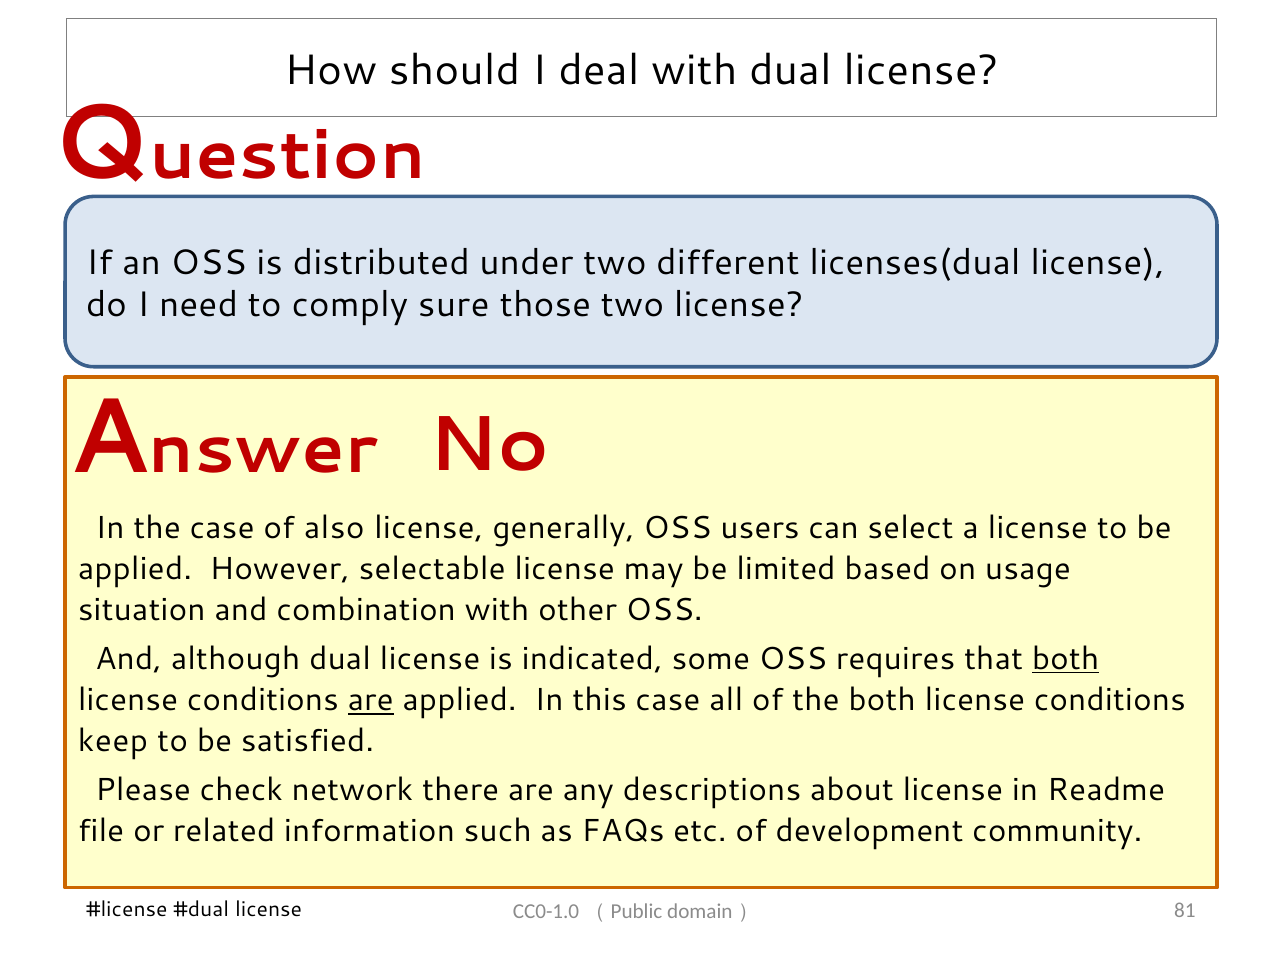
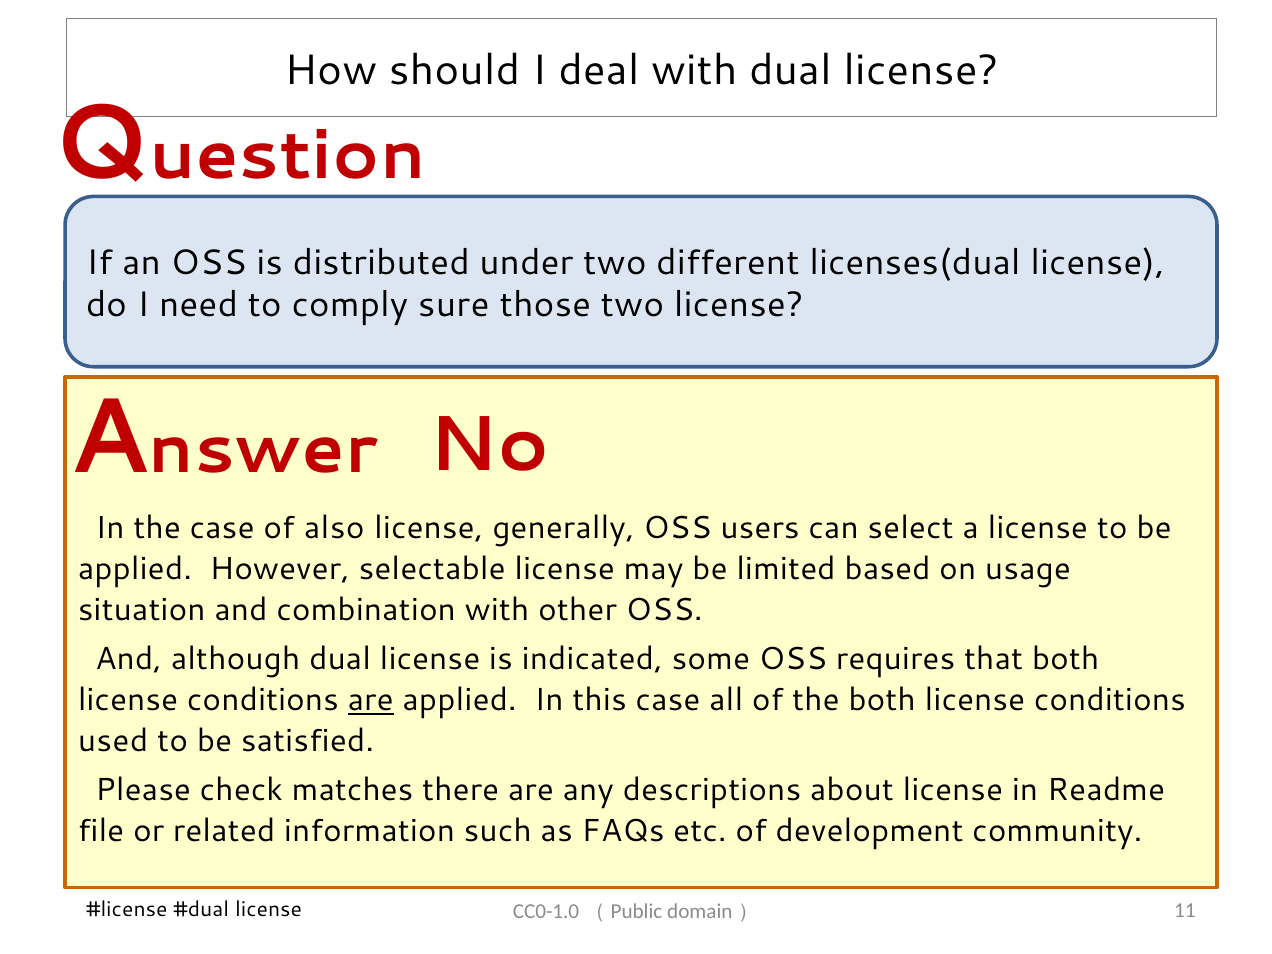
both at (1066, 659) underline: present -> none
keep: keep -> used
network: network -> matches
81: 81 -> 11
